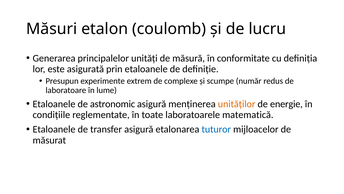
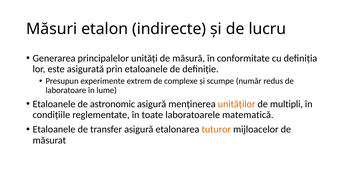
coulomb: coulomb -> indirecte
energie: energie -> multipli
tuturor colour: blue -> orange
